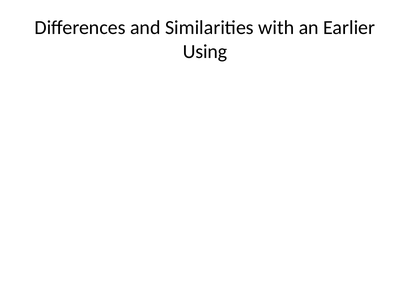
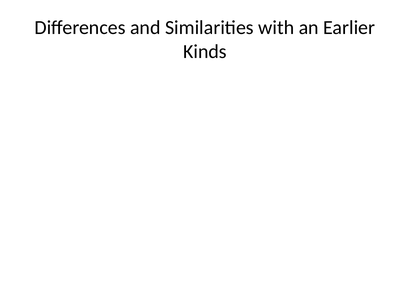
Using: Using -> Kinds
